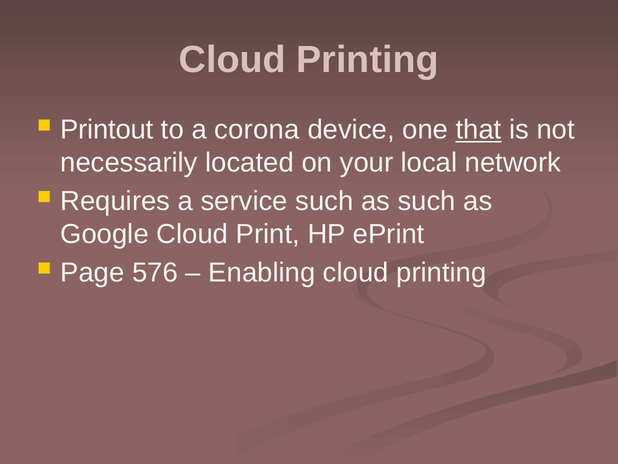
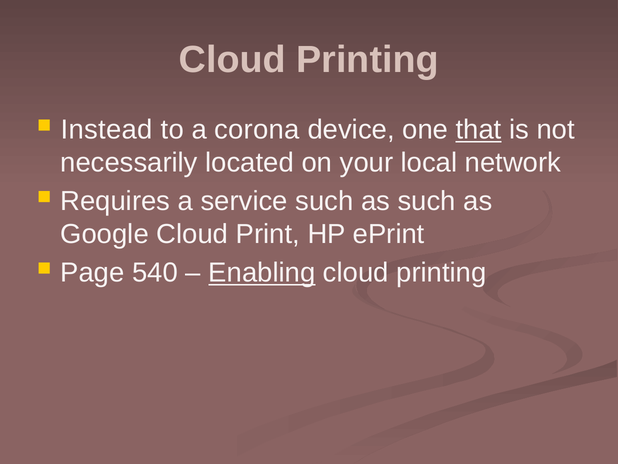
Printout: Printout -> Instead
576: 576 -> 540
Enabling underline: none -> present
